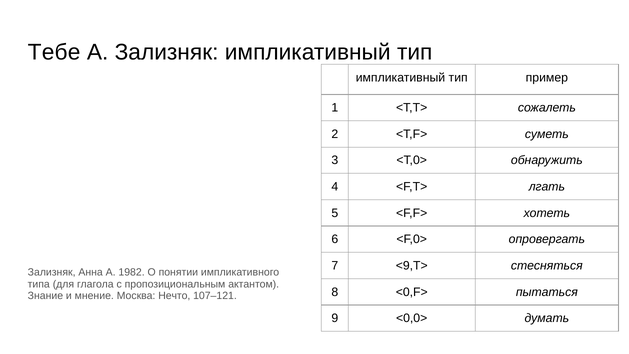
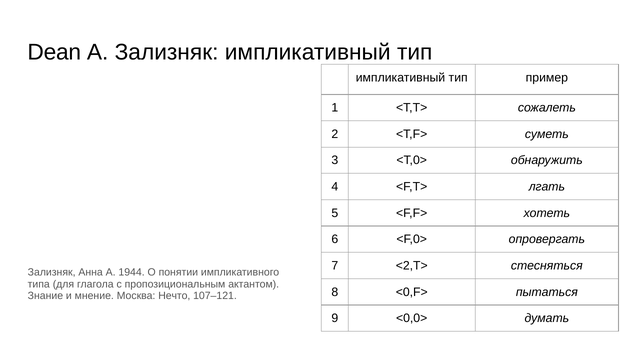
Тебе: Тебе -> Dean
<9,T>: <9,T> -> <2,T>
1982: 1982 -> 1944
